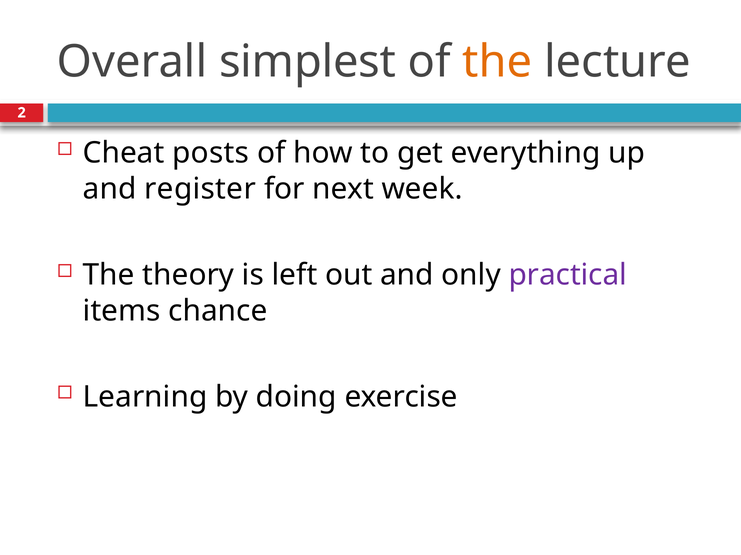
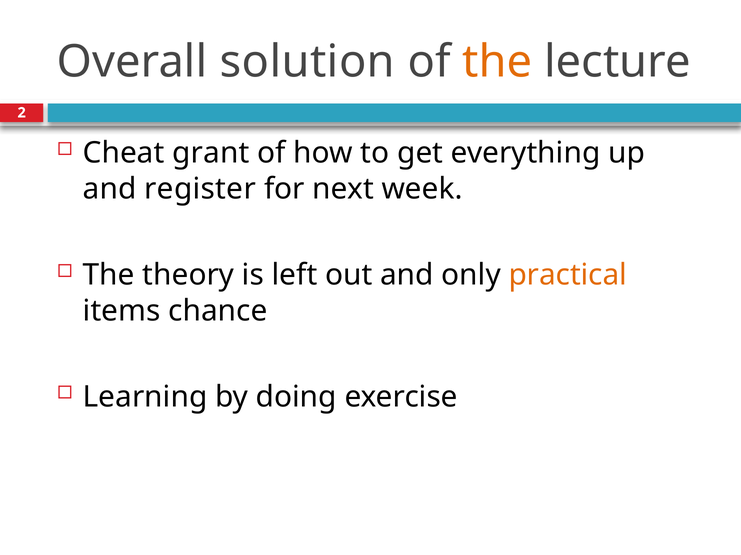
simplest: simplest -> solution
posts: posts -> grant
practical colour: purple -> orange
